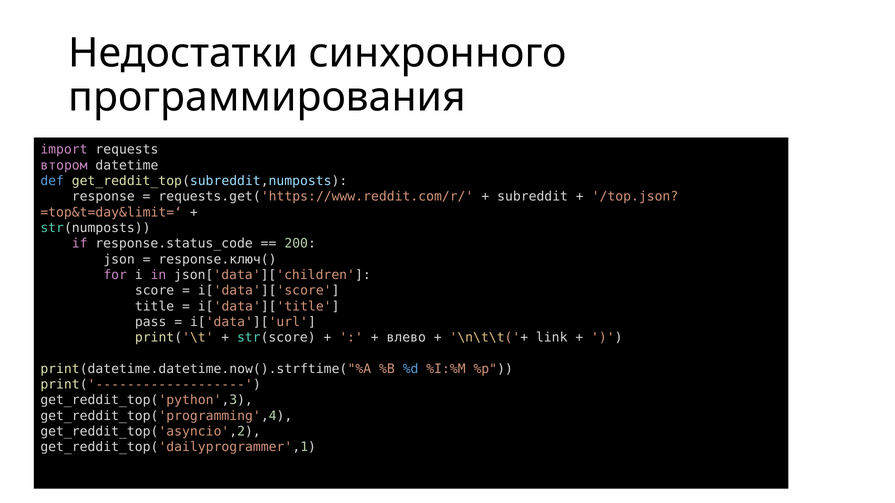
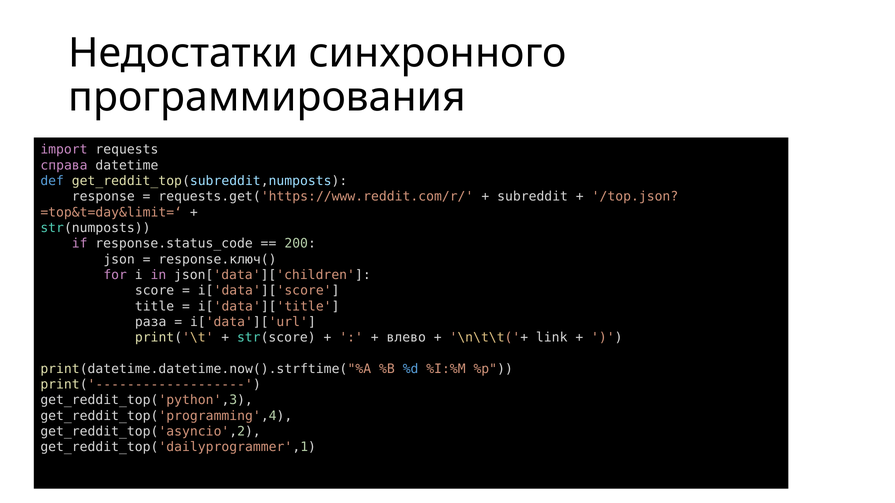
втором: втором -> справа
pass: pass -> раза
